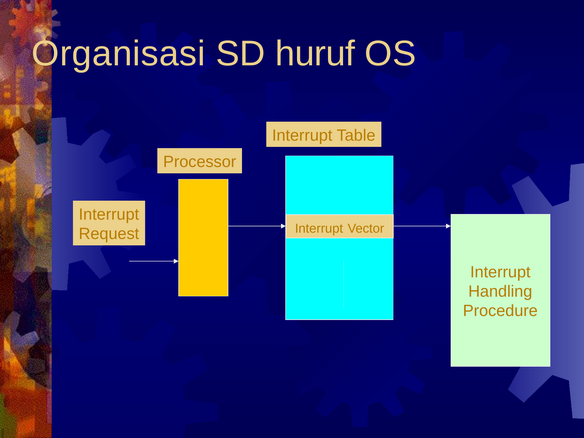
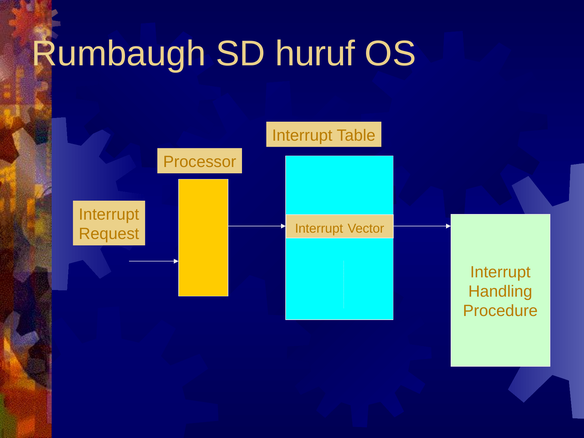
Organisasi: Organisasi -> Rumbaugh
